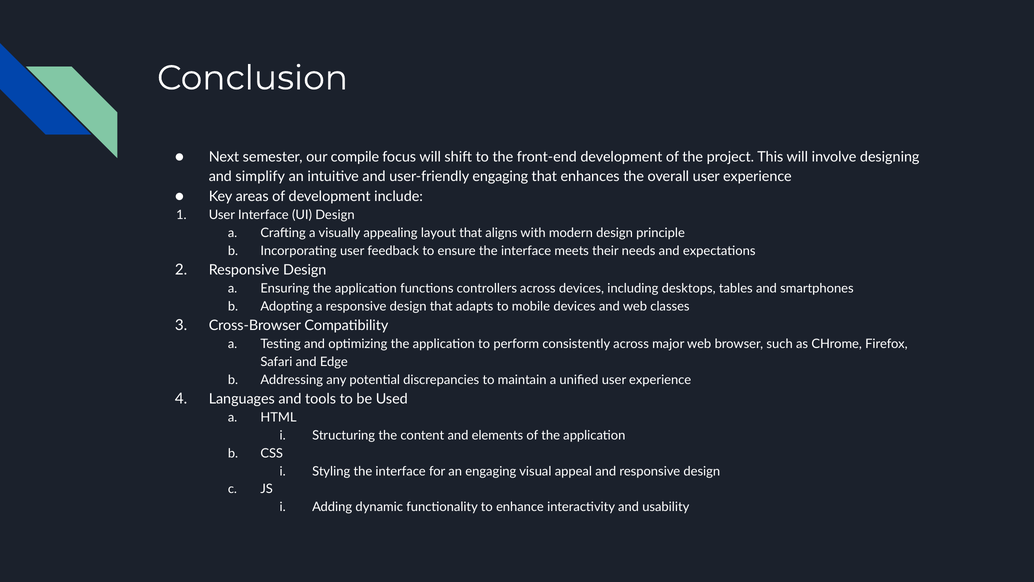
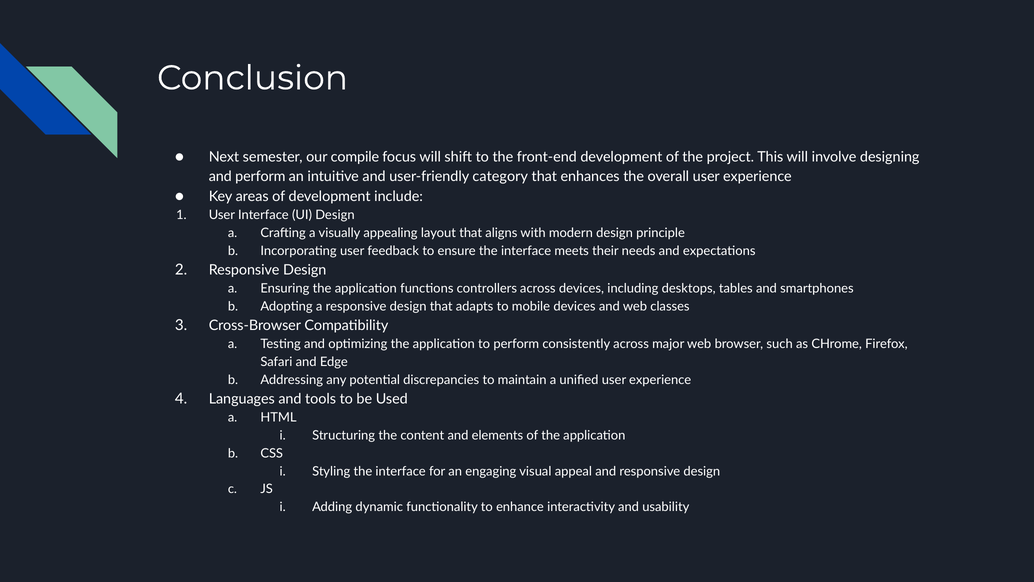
and simplify: simplify -> perform
user-friendly engaging: engaging -> category
